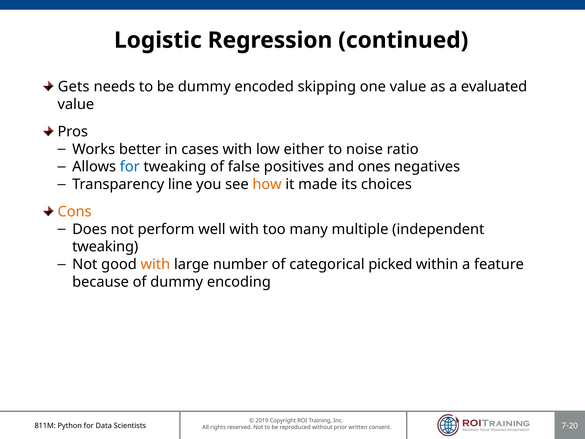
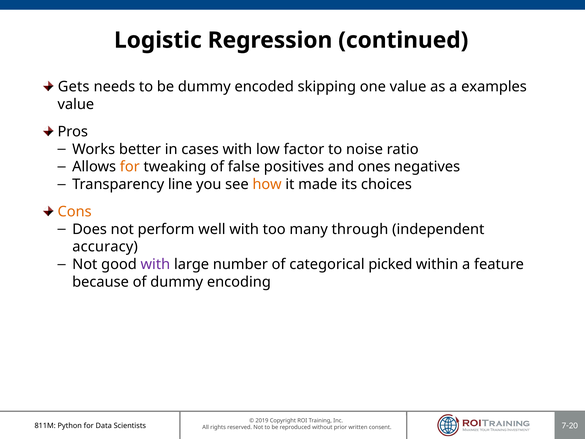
evaluated: evaluated -> examples
either: either -> factor
for at (130, 167) colour: blue -> orange
multiple: multiple -> through
tweaking at (105, 247): tweaking -> accuracy
with at (155, 264) colour: orange -> purple
